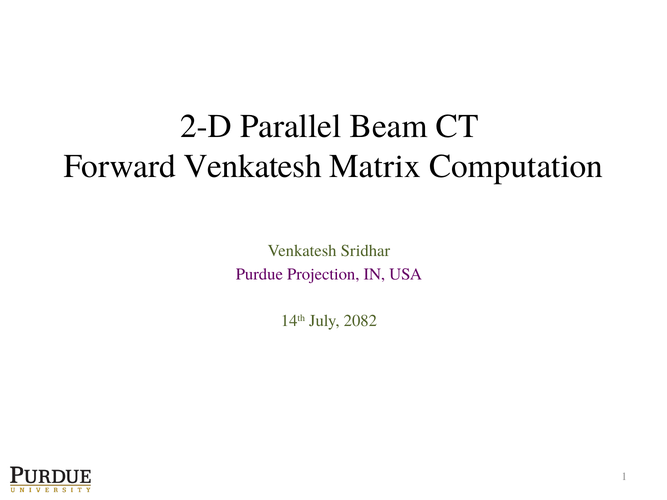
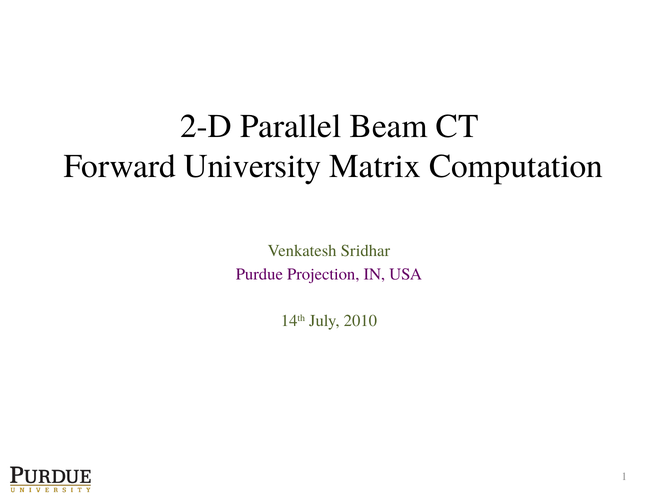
Forward Venkatesh: Venkatesh -> University
2082: 2082 -> 2010
